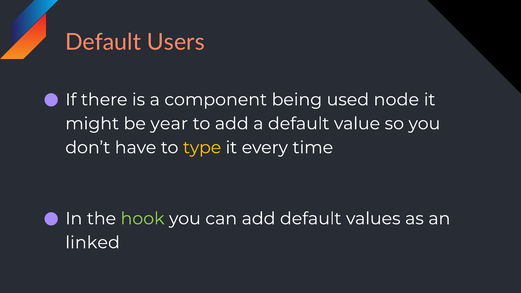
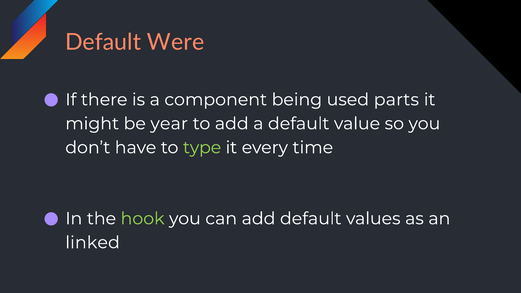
Users: Users -> Were
node: node -> parts
type colour: yellow -> light green
